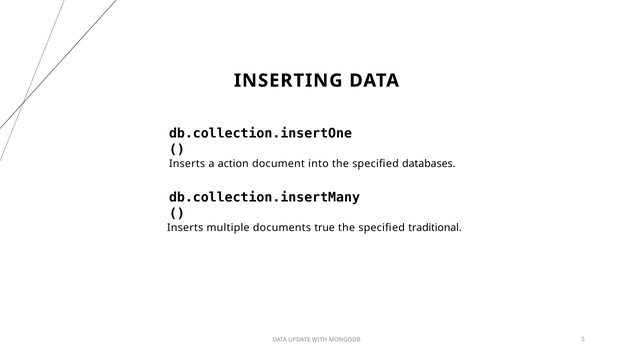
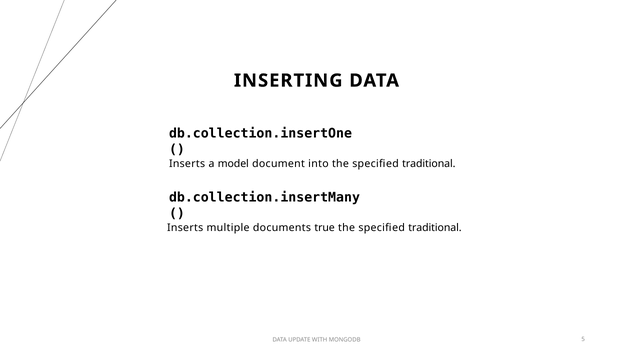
action: action -> model
into the specified databases: databases -> traditional
